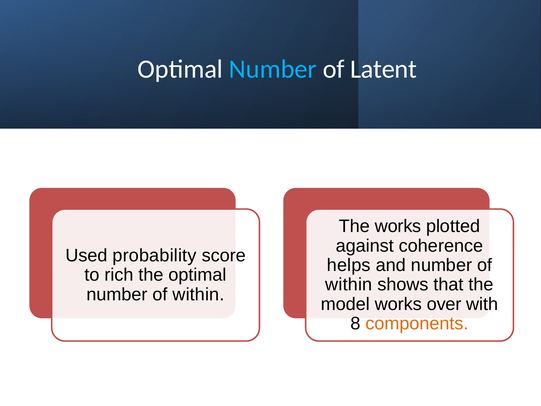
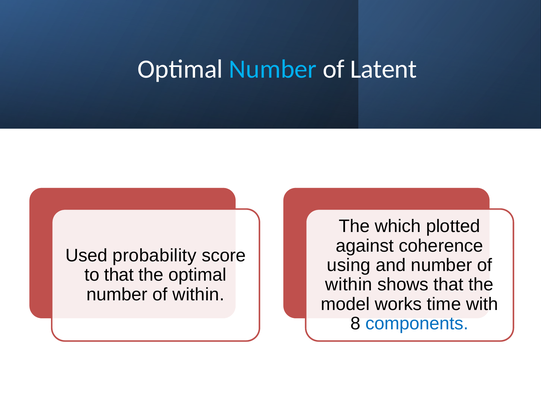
The works: works -> which
helps: helps -> using
to rich: rich -> that
over: over -> time
components colour: orange -> blue
